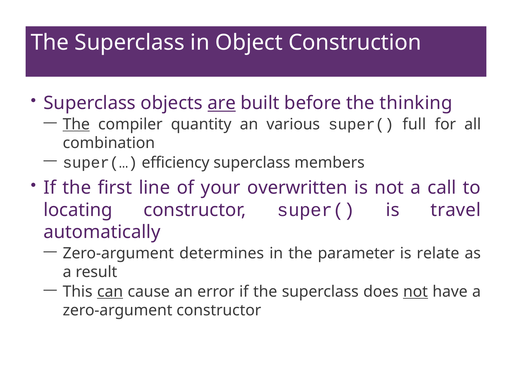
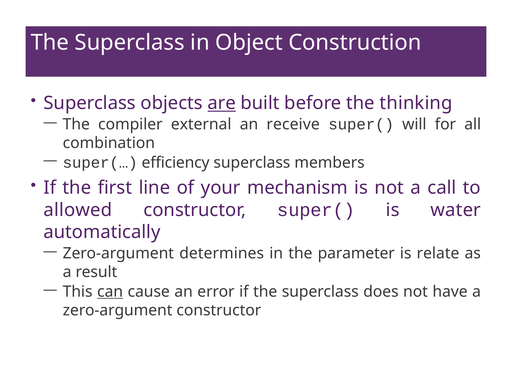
The at (76, 124) underline: present -> none
quantity: quantity -> external
various: various -> receive
full: full -> will
overwritten: overwritten -> mechanism
locating: locating -> allowed
travel: travel -> water
not at (415, 292) underline: present -> none
